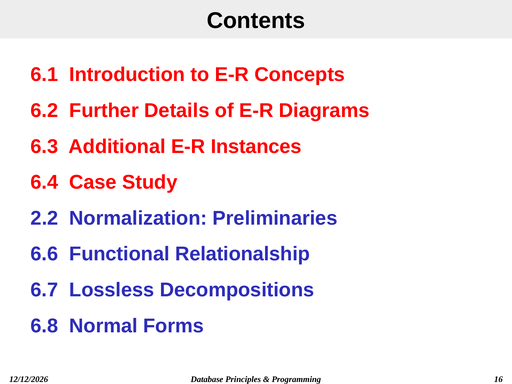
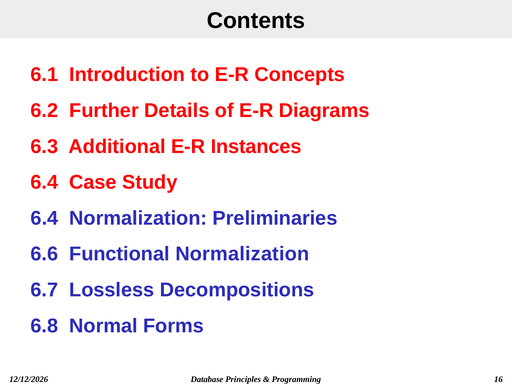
2.2 at (44, 218): 2.2 -> 6.4
Functional Relationalship: Relationalship -> Normalization
